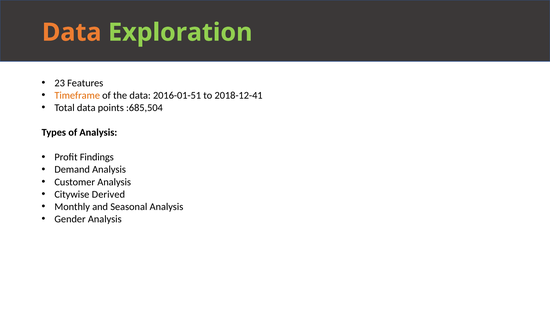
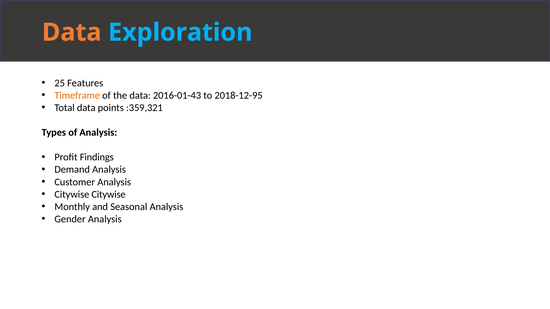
Exploration colour: light green -> light blue
23: 23 -> 25
2016-01-51: 2016-01-51 -> 2016-01-43
2018-12-41: 2018-12-41 -> 2018-12-95
:685,504: :685,504 -> :359,321
Citywise Derived: Derived -> Citywise
